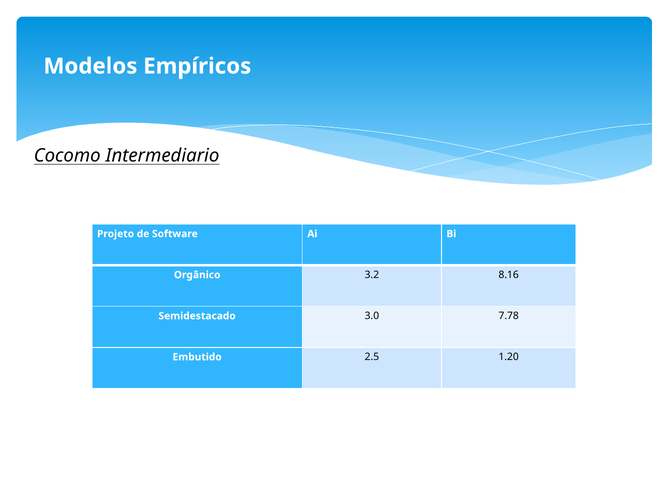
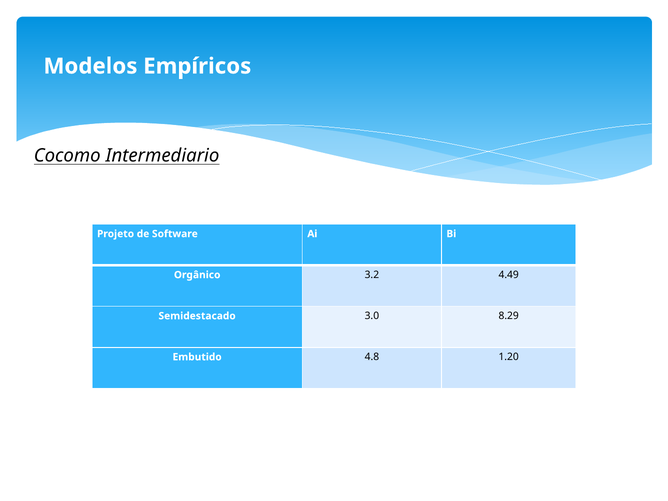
8.16: 8.16 -> 4.49
7.78: 7.78 -> 8.29
2.5: 2.5 -> 4.8
